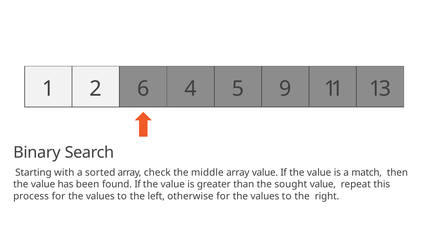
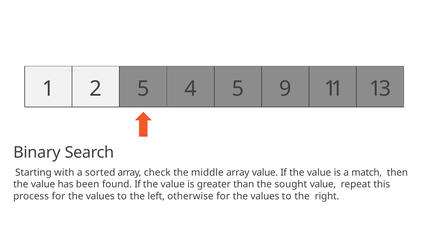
2 6: 6 -> 5
